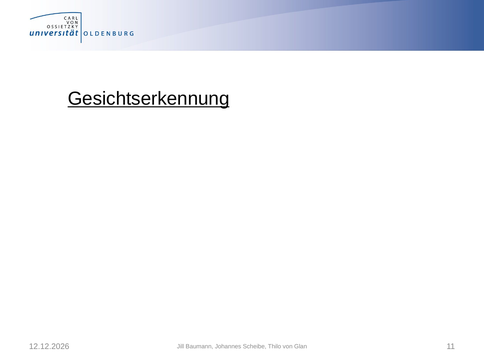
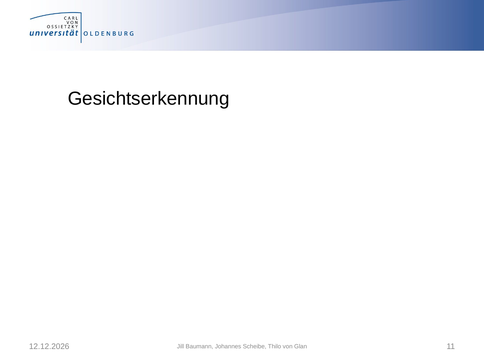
Gesichtserkennung underline: present -> none
